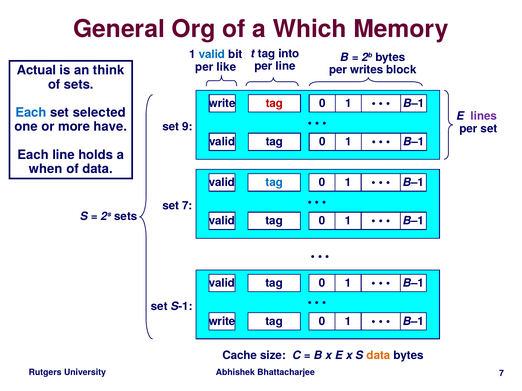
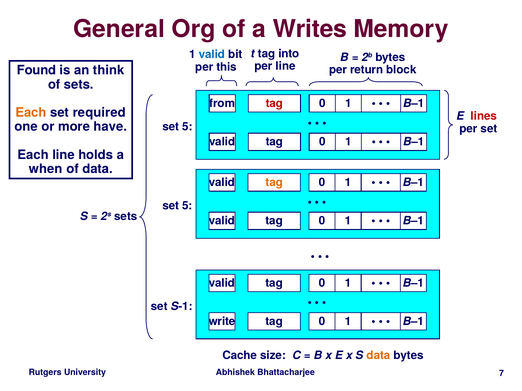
Which: Which -> Writes
like: like -> this
writes: writes -> return
Actual: Actual -> Found
write at (222, 104): write -> from
Each at (31, 113) colour: blue -> orange
selected: selected -> required
lines colour: purple -> red
9 at (187, 127): 9 -> 5
tag at (274, 183) colour: blue -> orange
7 at (187, 206): 7 -> 5
